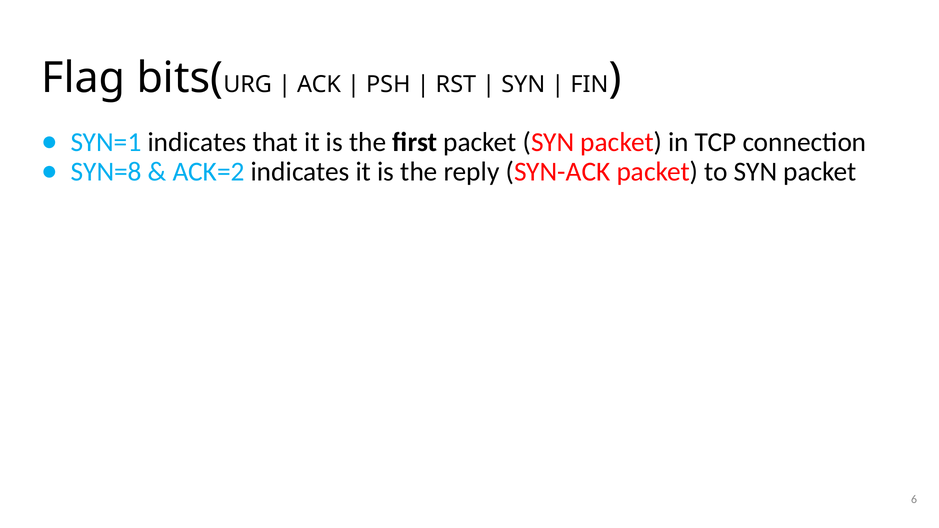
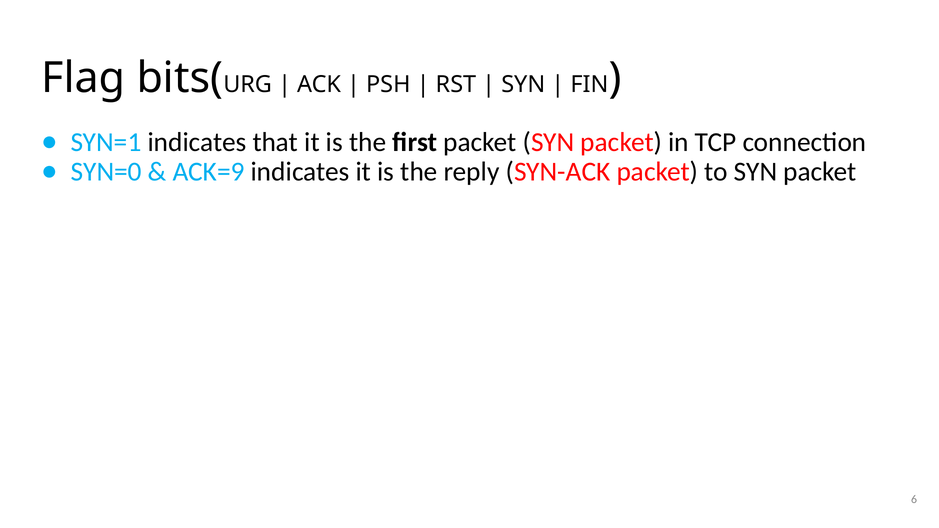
SYN=8: SYN=8 -> SYN=0
ACK=2: ACK=2 -> ACK=9
